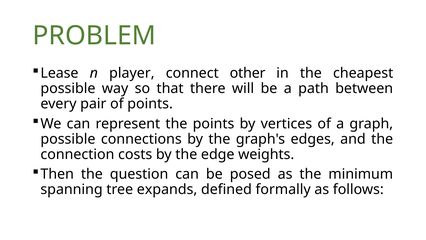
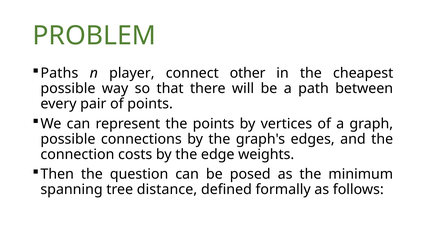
Lease: Lease -> Paths
expands: expands -> distance
